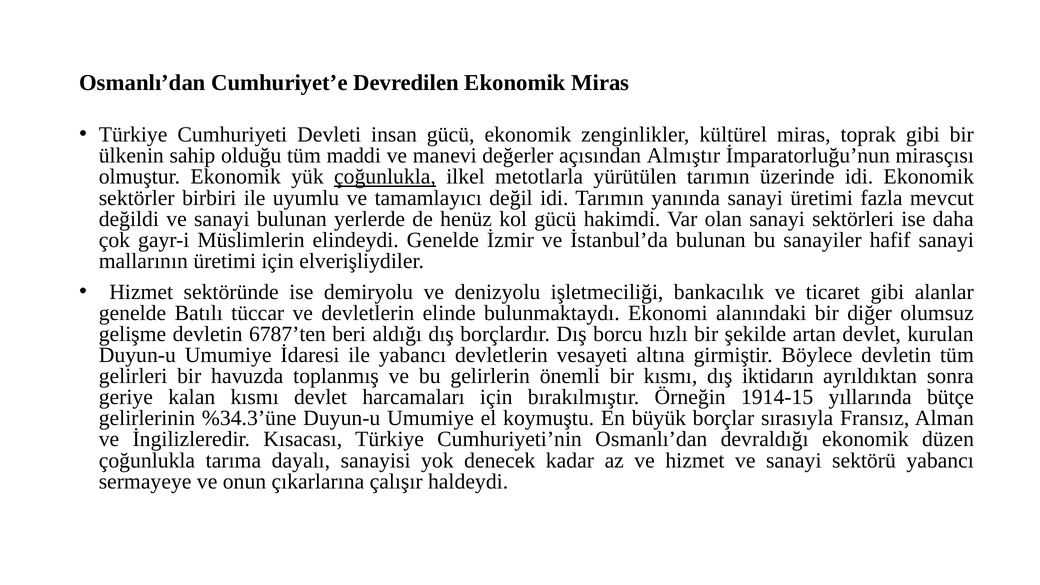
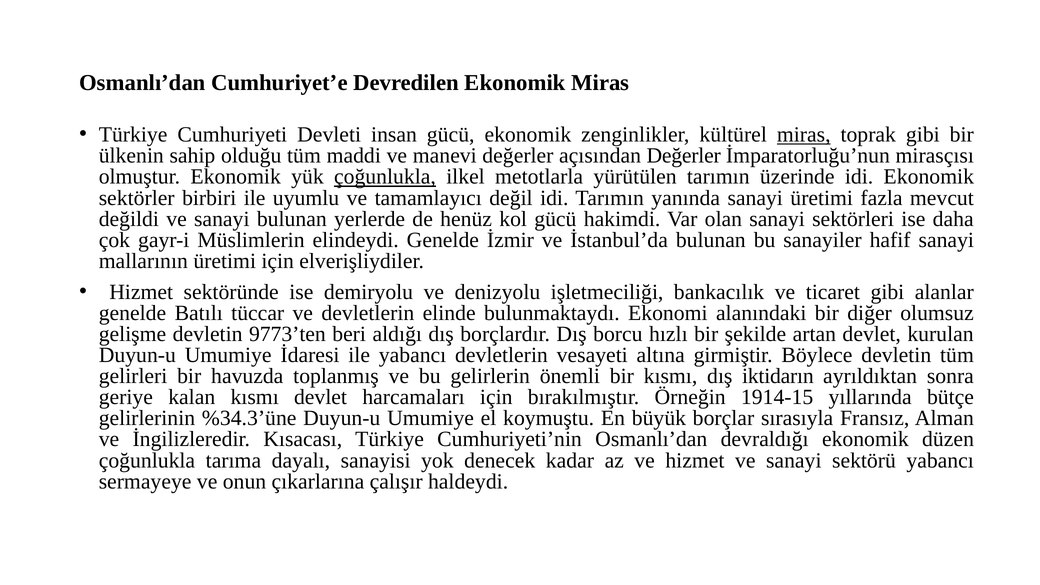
miras at (804, 135) underline: none -> present
açısından Almıştır: Almıştır -> Değerler
6787’ten: 6787’ten -> 9773’ten
